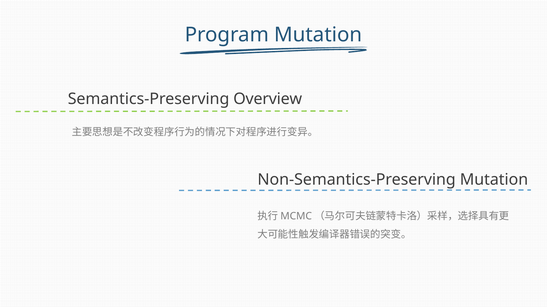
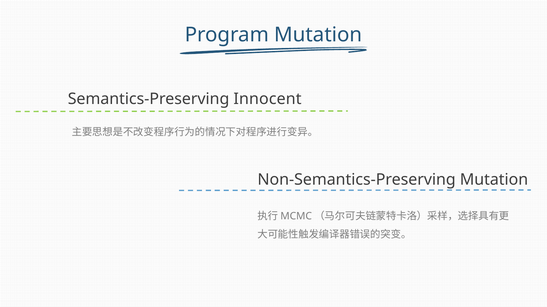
Overview: Overview -> Innocent
